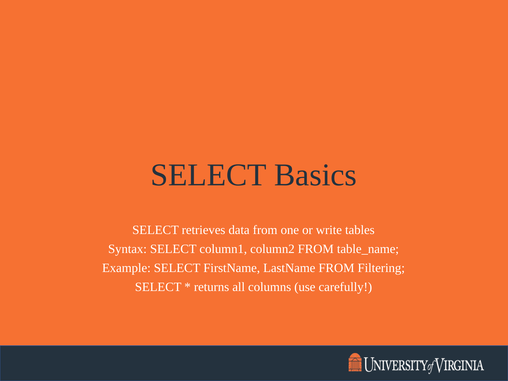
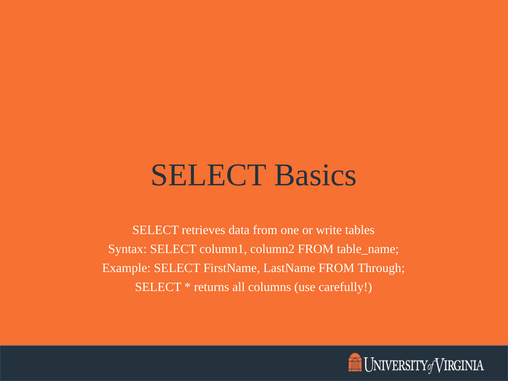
Filtering: Filtering -> Through
